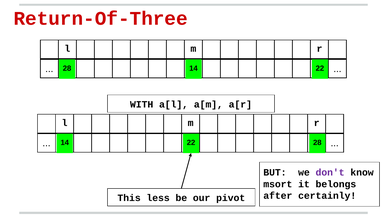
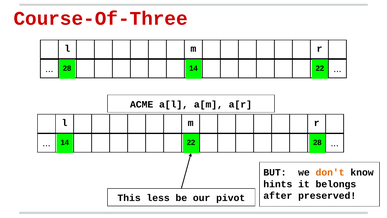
Return-Of-Three: Return-Of-Three -> Course-Of-Three
WITH: WITH -> ACME
don't colour: purple -> orange
msort: msort -> hints
certainly: certainly -> preserved
